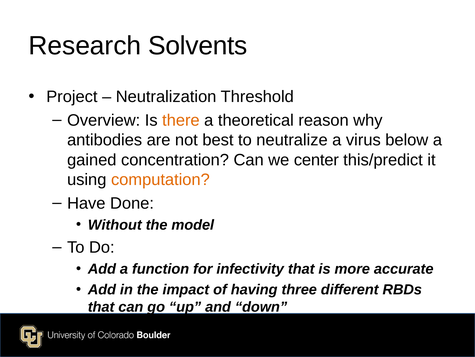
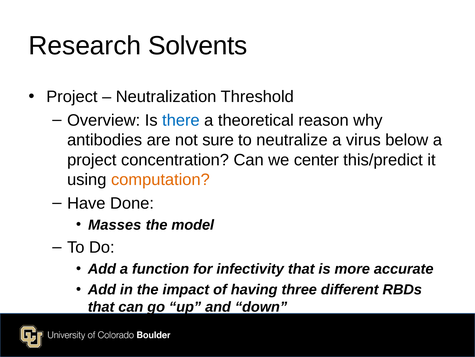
there colour: orange -> blue
best: best -> sure
gained at (92, 160): gained -> project
Without: Without -> Masses
